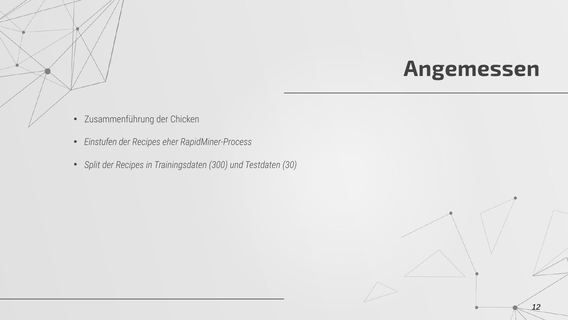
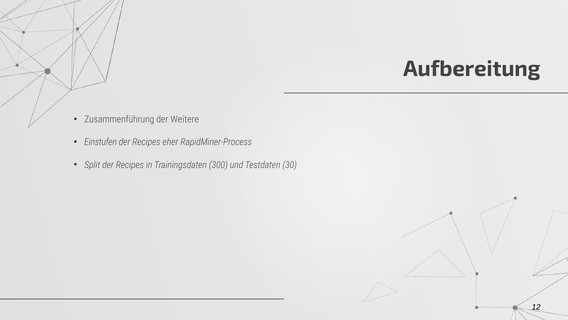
Angemessen: Angemessen -> Aufbereitung
Chicken: Chicken -> Weitere
